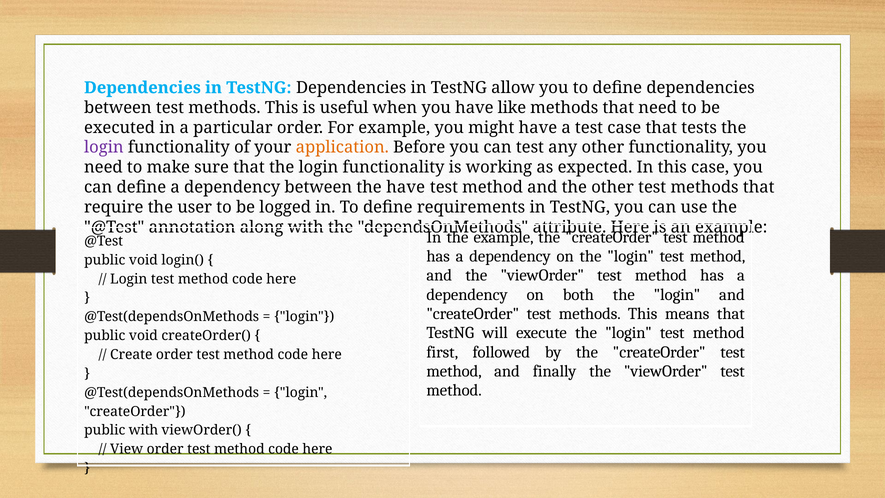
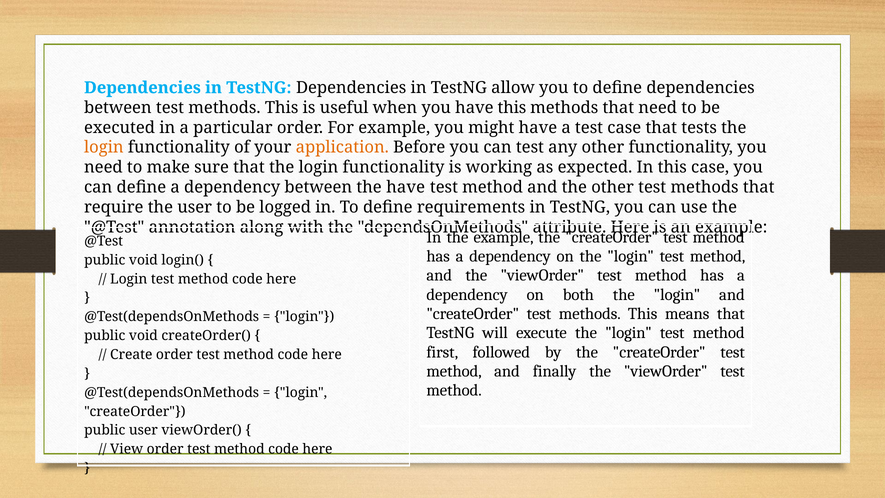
have like: like -> this
login at (104, 147) colour: purple -> orange
public with: with -> user
